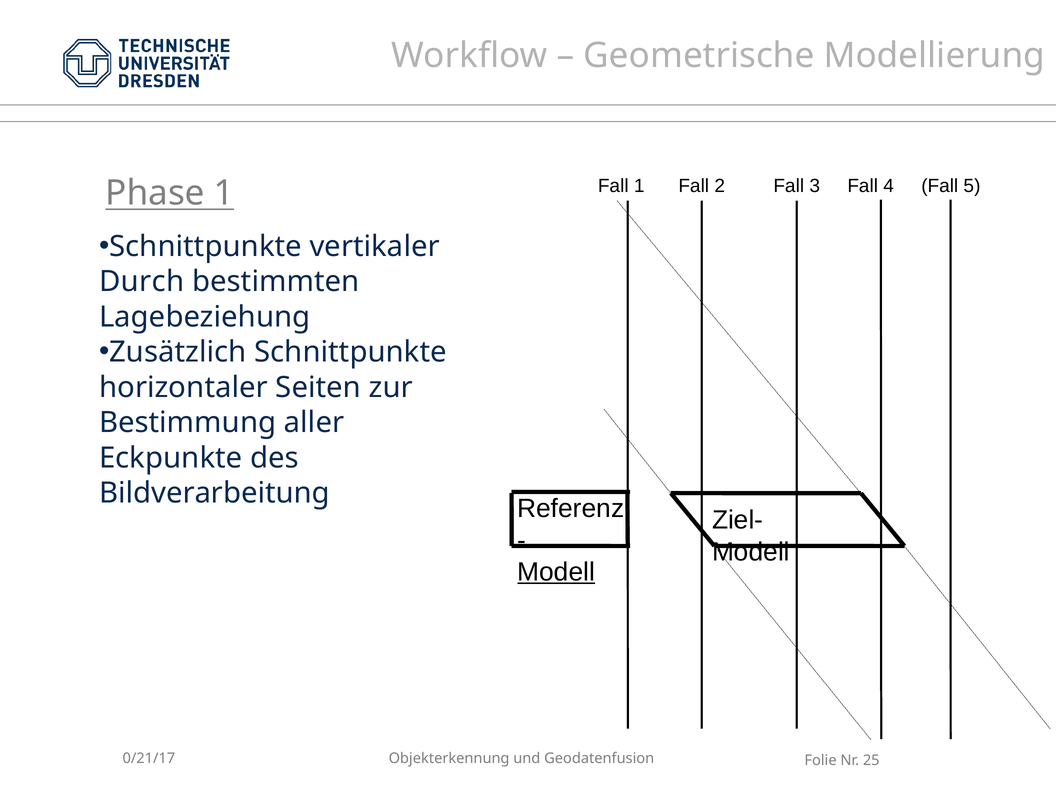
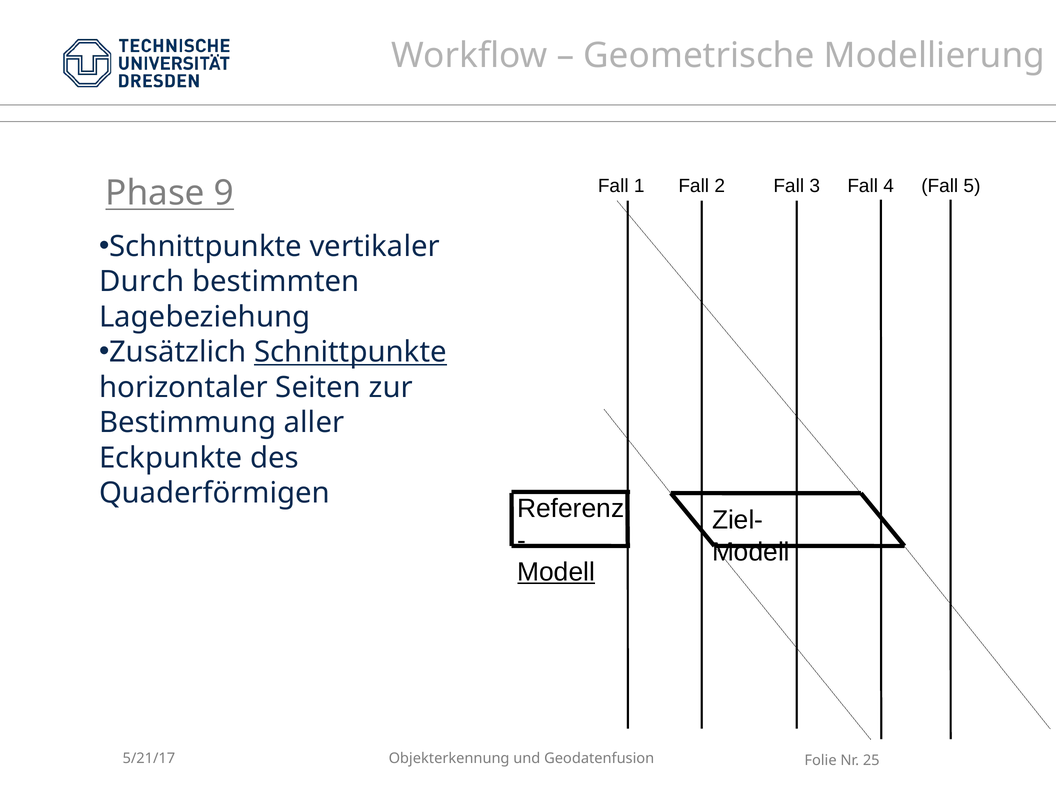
Phase 1: 1 -> 9
Schnittpunkte at (351, 352) underline: none -> present
Bildverarbeitung: Bildverarbeitung -> Quaderförmigen
0/21/17: 0/21/17 -> 5/21/17
